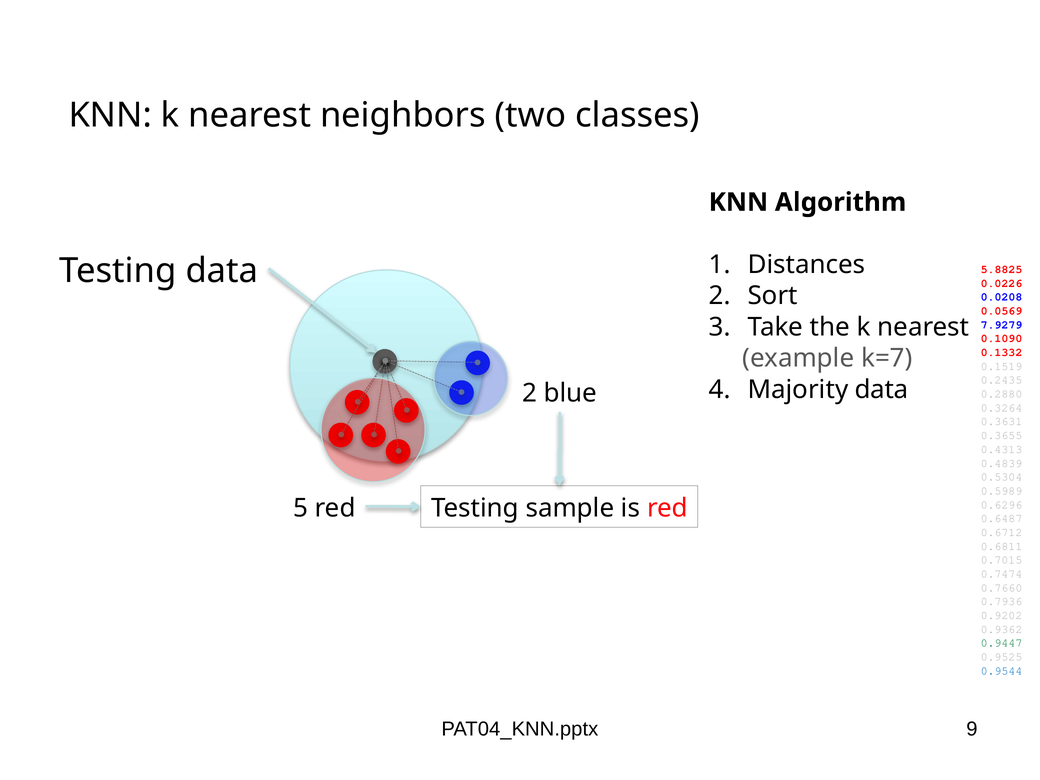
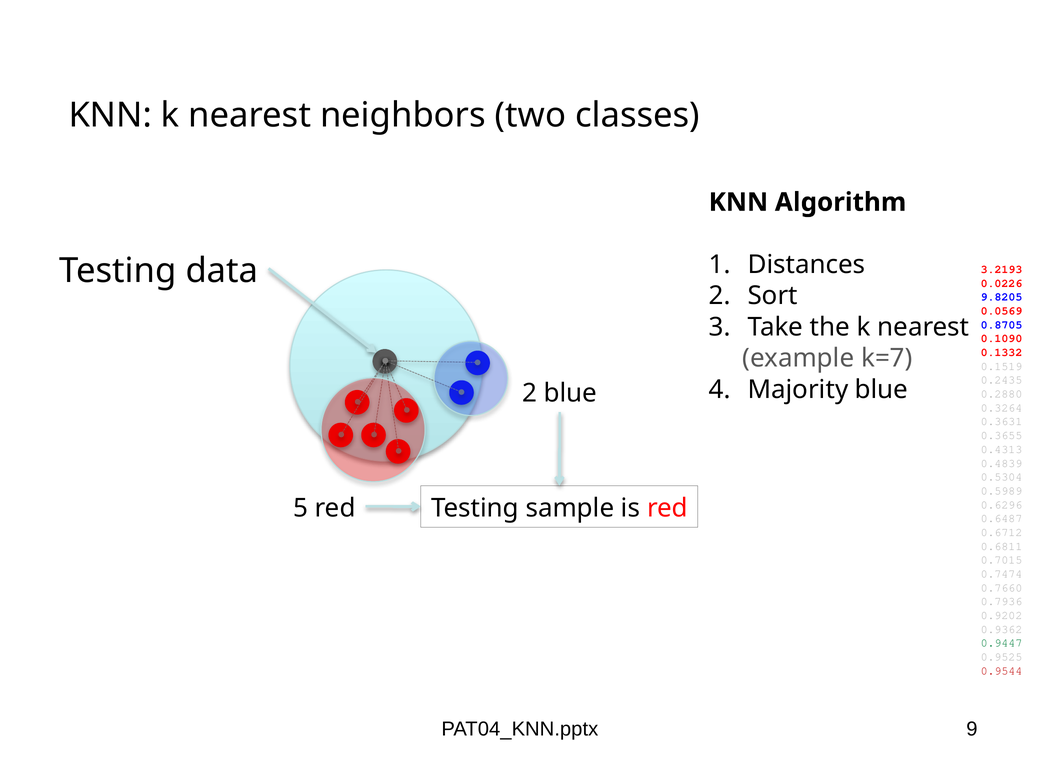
5.8825: 5.8825 -> 3.2193
0.0208: 0.0208 -> 9.8205
7.9279: 7.9279 -> 0.8705
Majority data: data -> blue
0.9544 colour: blue -> red
